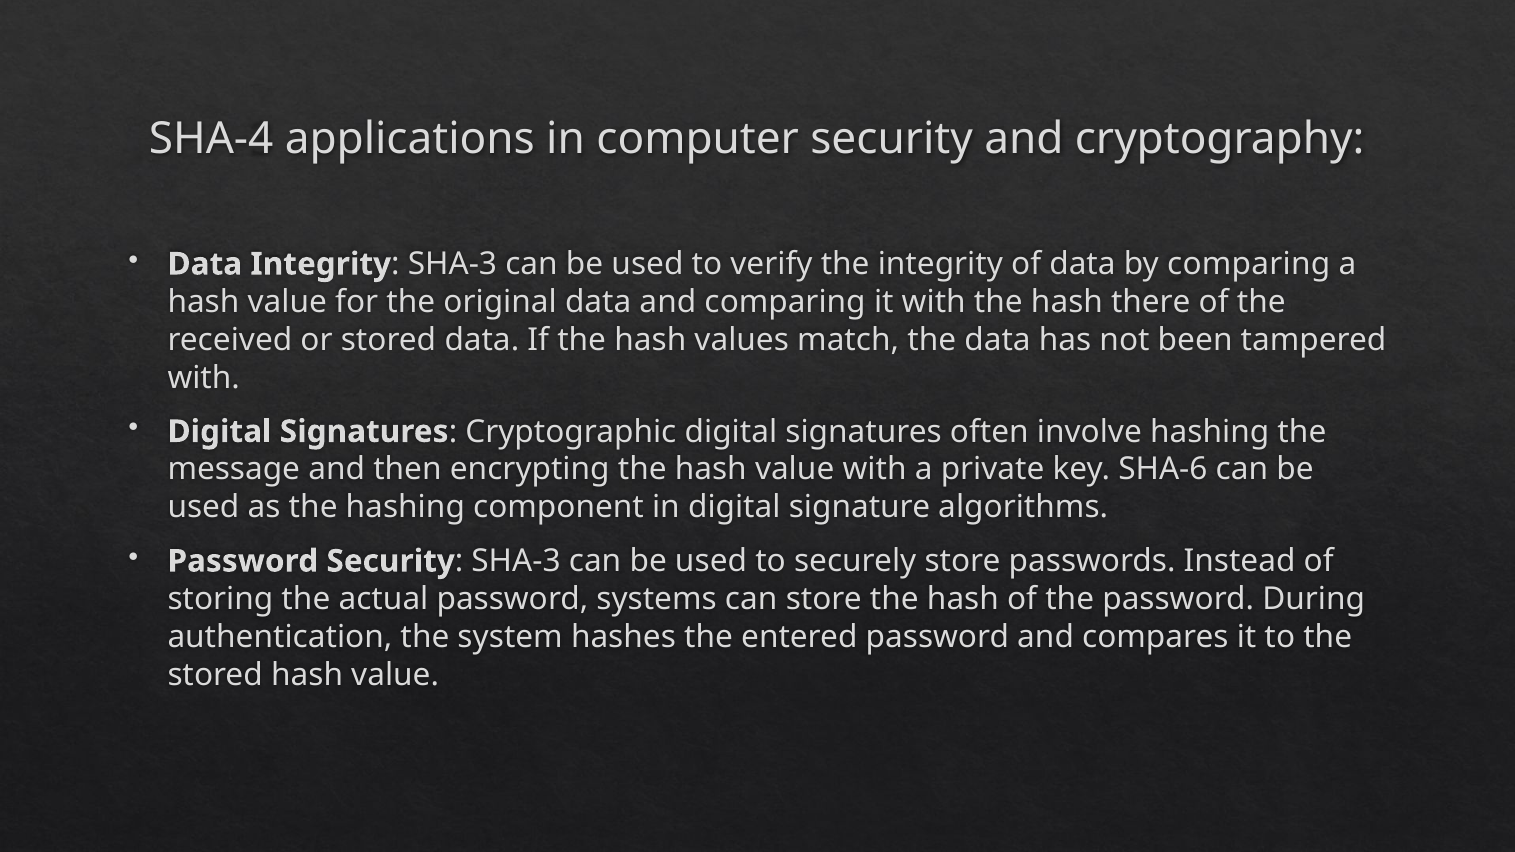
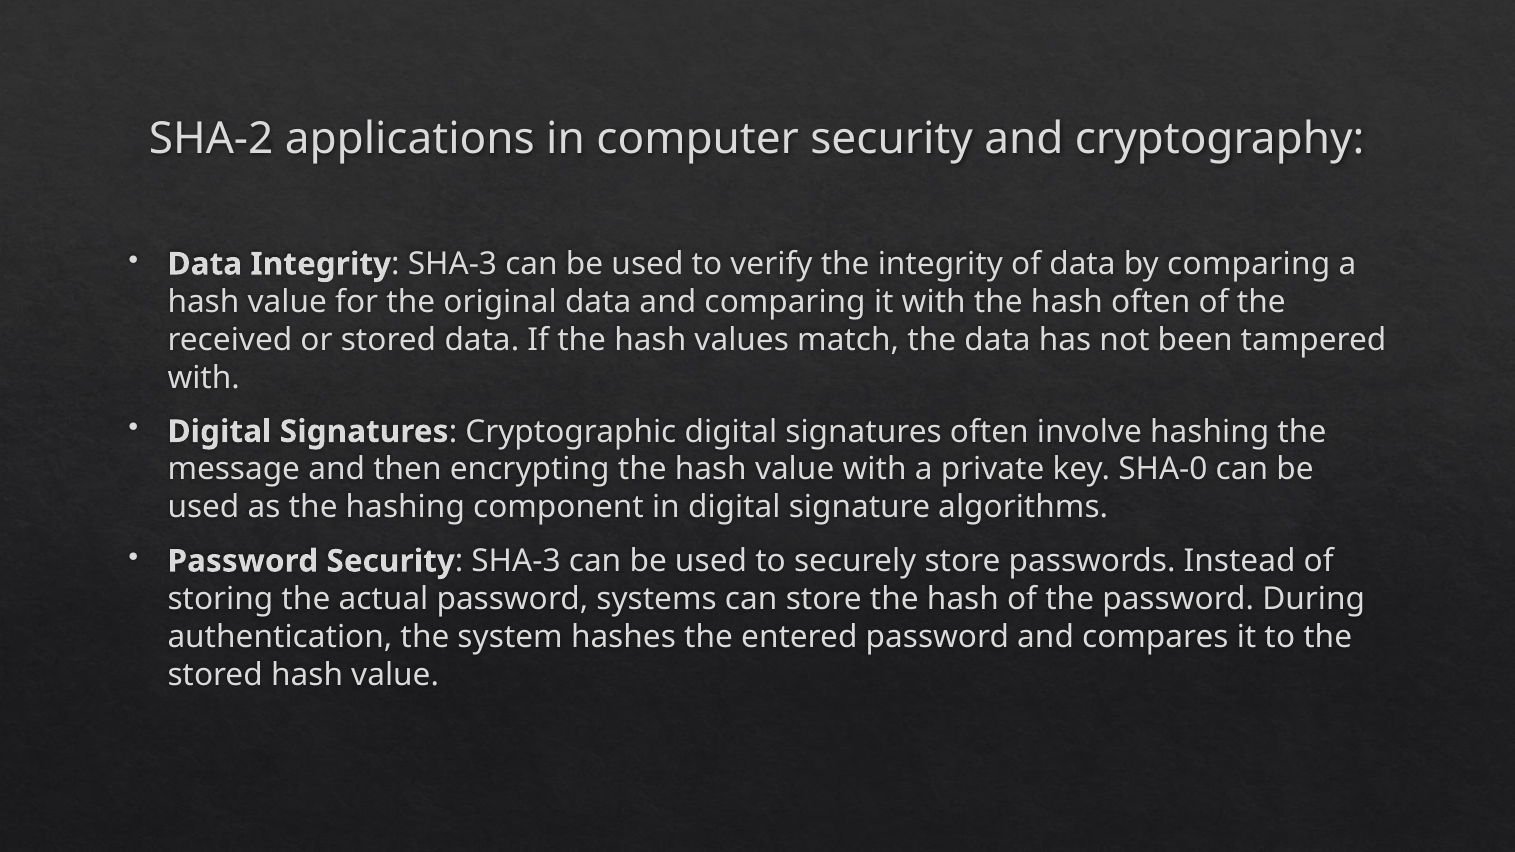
SHA-4: SHA-4 -> SHA-2
hash there: there -> often
SHA-6: SHA-6 -> SHA-0
